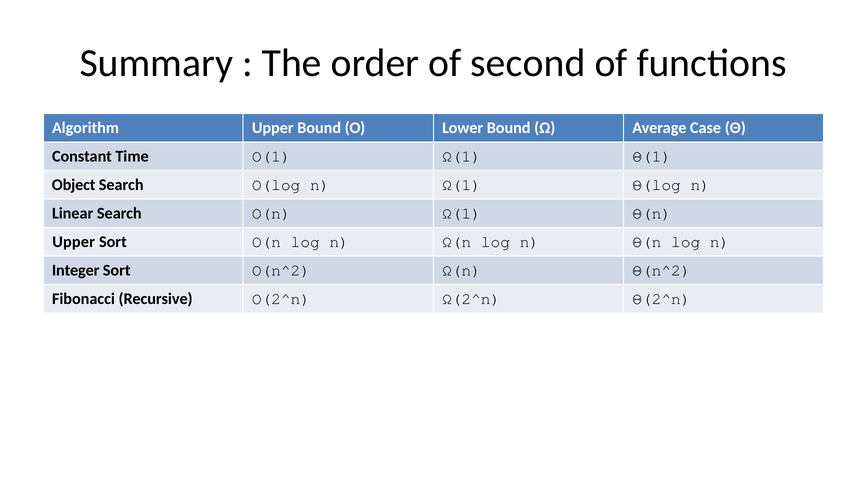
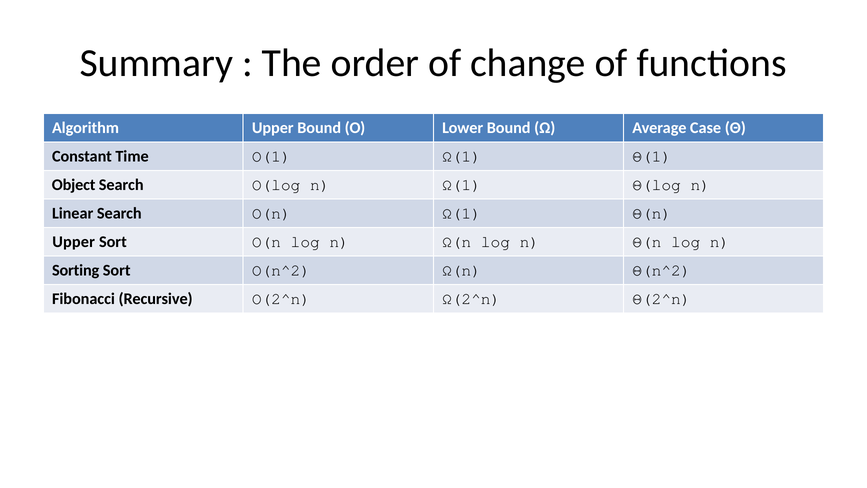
second: second -> change
Integer: Integer -> Sorting
